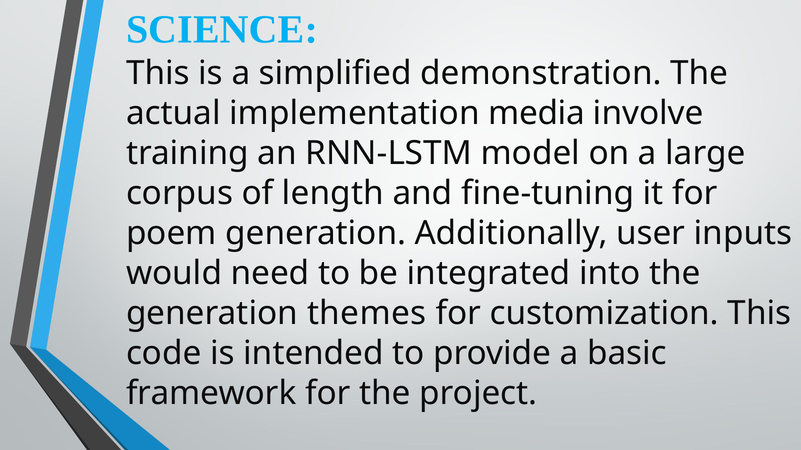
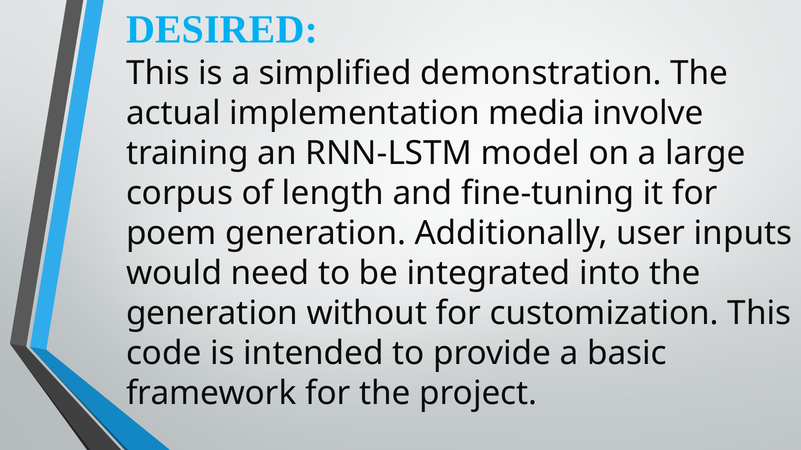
SCIENCE: SCIENCE -> DESIRED
themes: themes -> without
